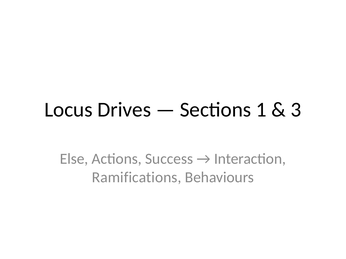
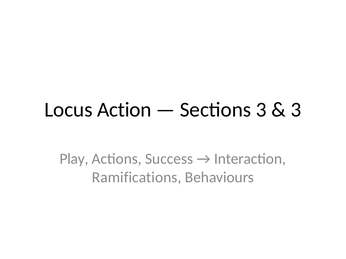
Drives: Drives -> Action
Sections 1: 1 -> 3
Else: Else -> Play
